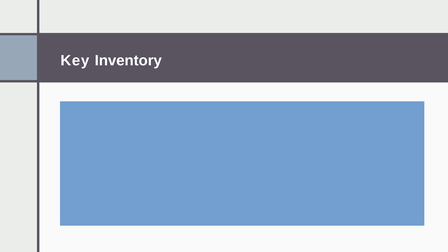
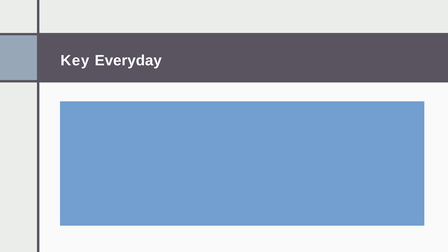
Inventory: Inventory -> Everyday
